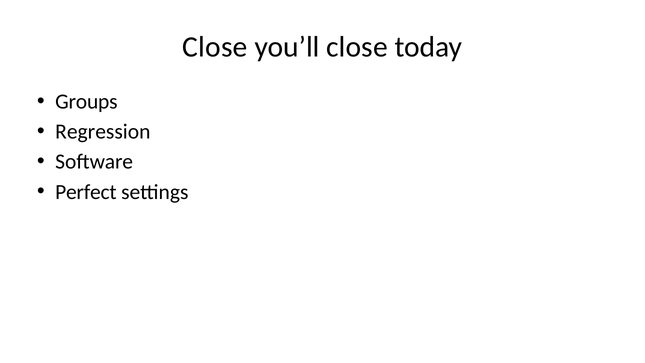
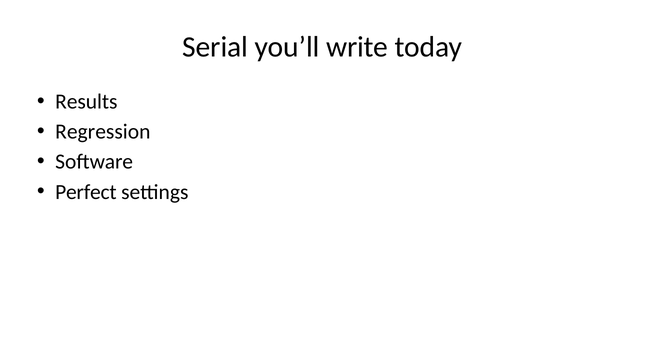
Close at (215, 47): Close -> Serial
you’ll close: close -> write
Groups: Groups -> Results
